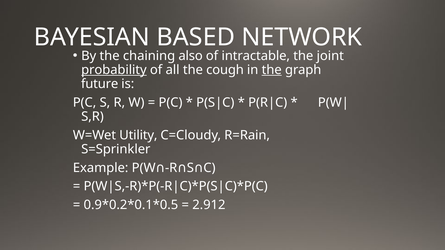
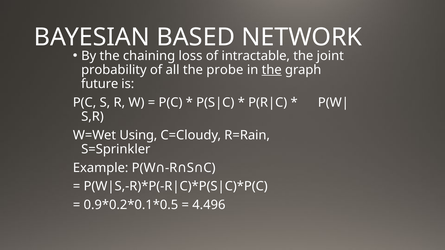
also: also -> loss
probability underline: present -> none
cough: cough -> probe
Utility: Utility -> Using
2.912: 2.912 -> 4.496
